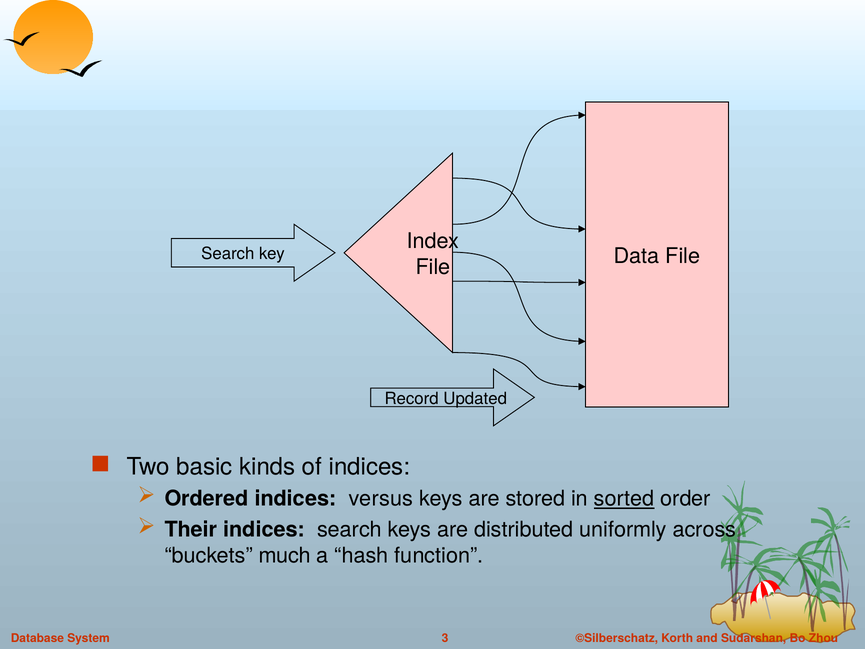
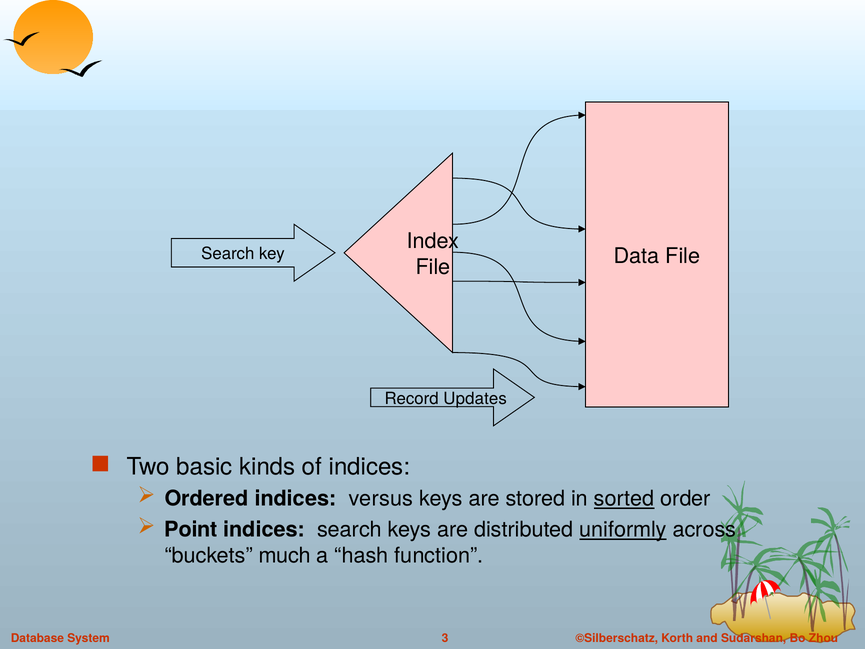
Updated: Updated -> Updates
Their: Their -> Point
uniformly underline: none -> present
